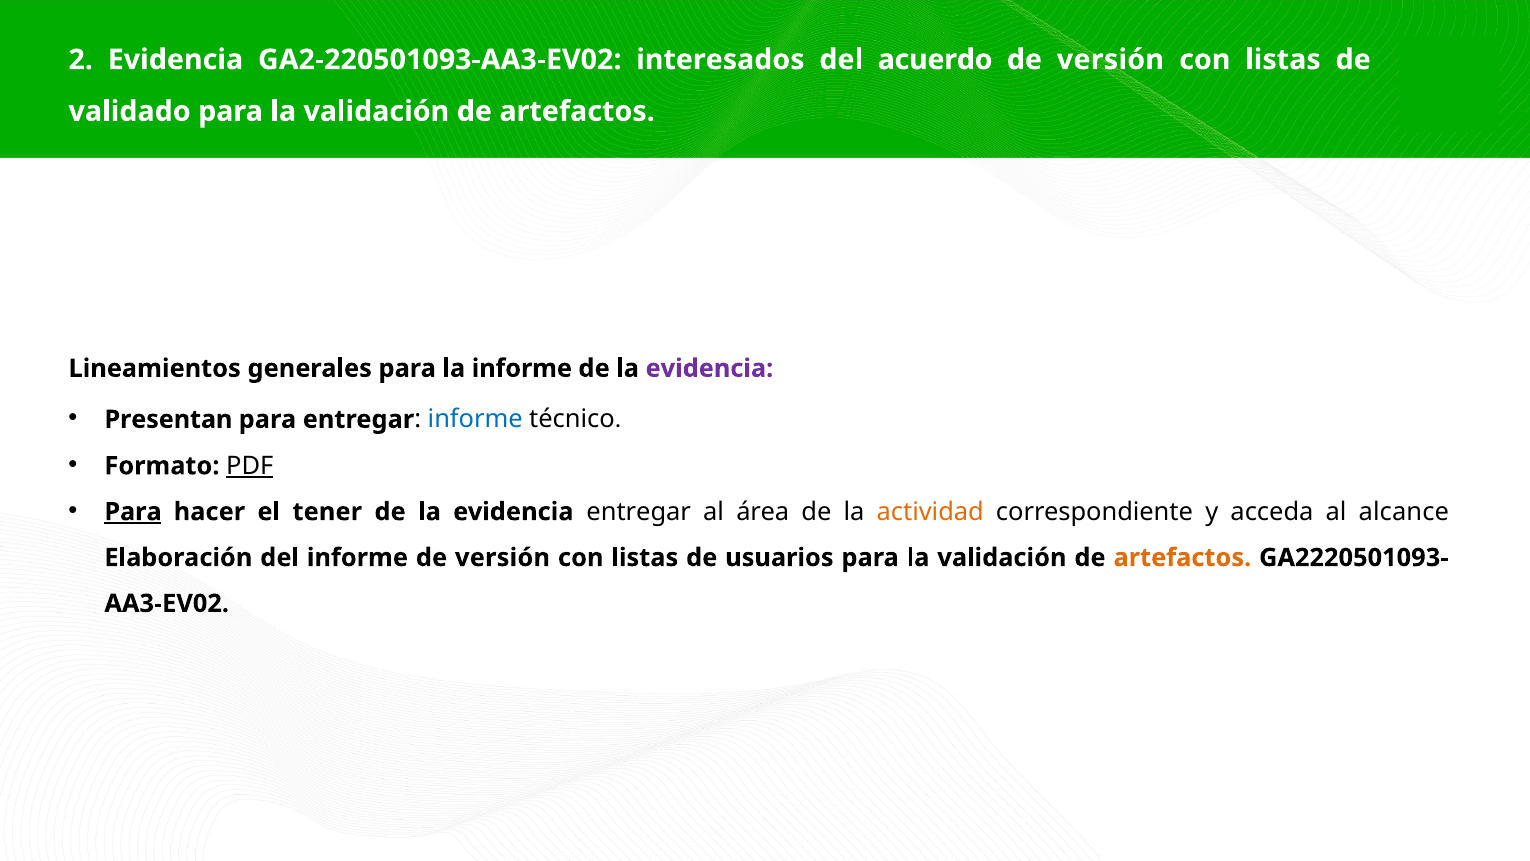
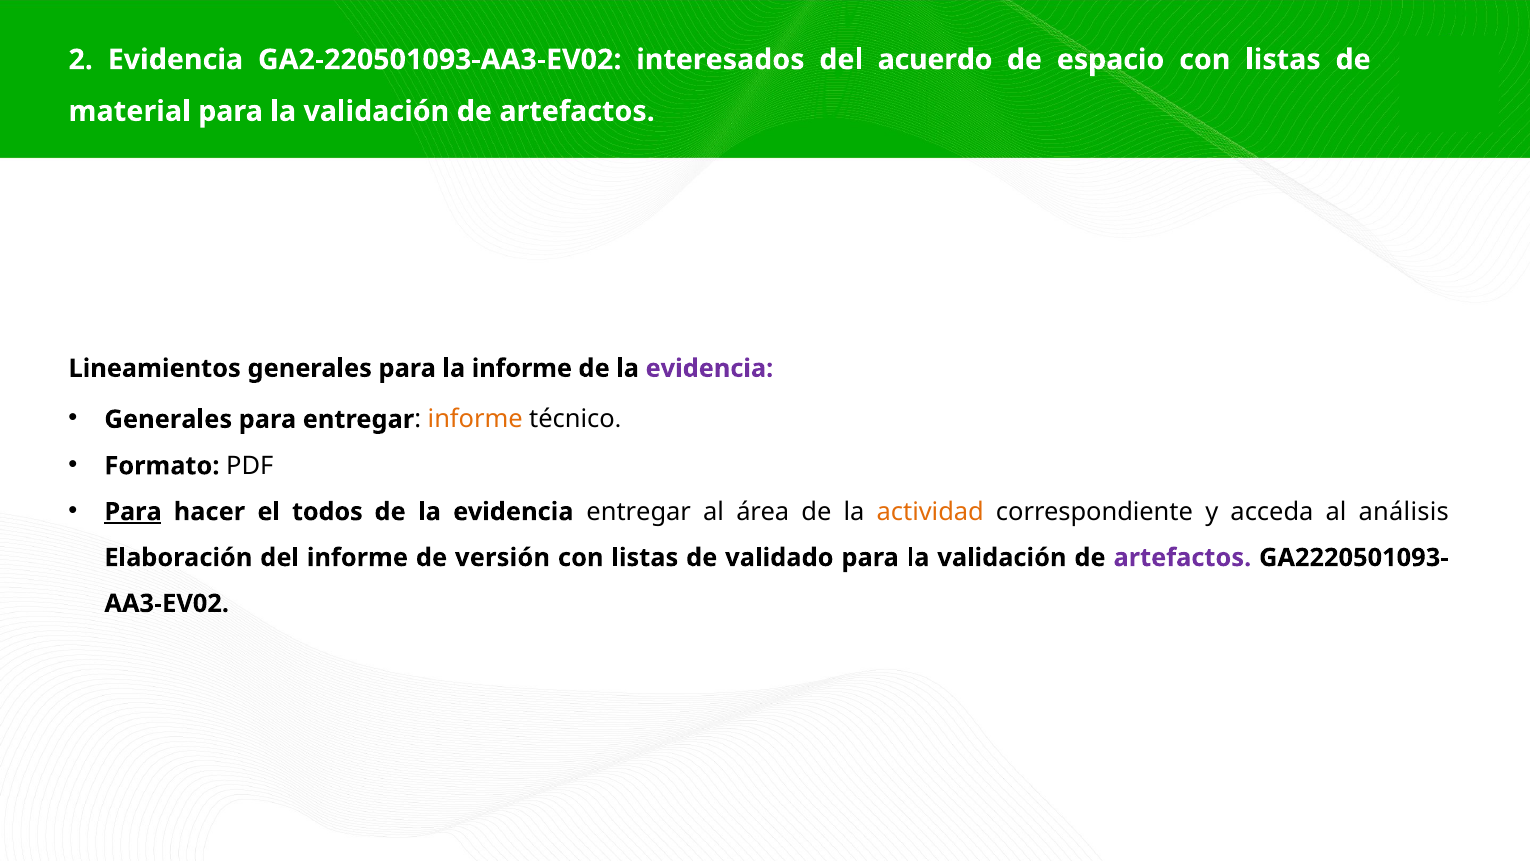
versión at (1110, 60): versión -> espacio
validado: validado -> material
Presentan at (168, 419): Presentan -> Generales
informe at (475, 419) colour: blue -> orange
PDF underline: present -> none
tener: tener -> todos
alcance: alcance -> análisis
usuarios: usuarios -> validado
artefactos at (1182, 557) colour: orange -> purple
